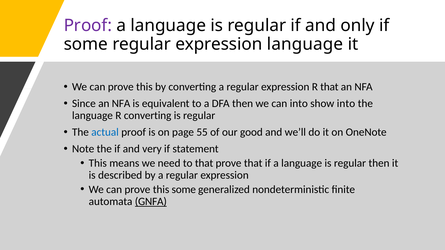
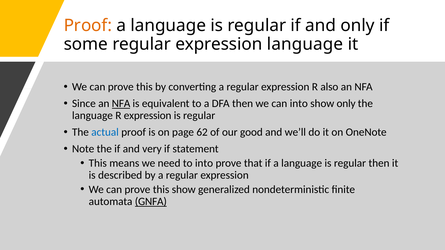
Proof at (88, 26) colour: purple -> orange
R that: that -> also
NFA at (121, 104) underline: none -> present
show into: into -> only
R converting: converting -> expression
55: 55 -> 62
to that: that -> into
this some: some -> show
